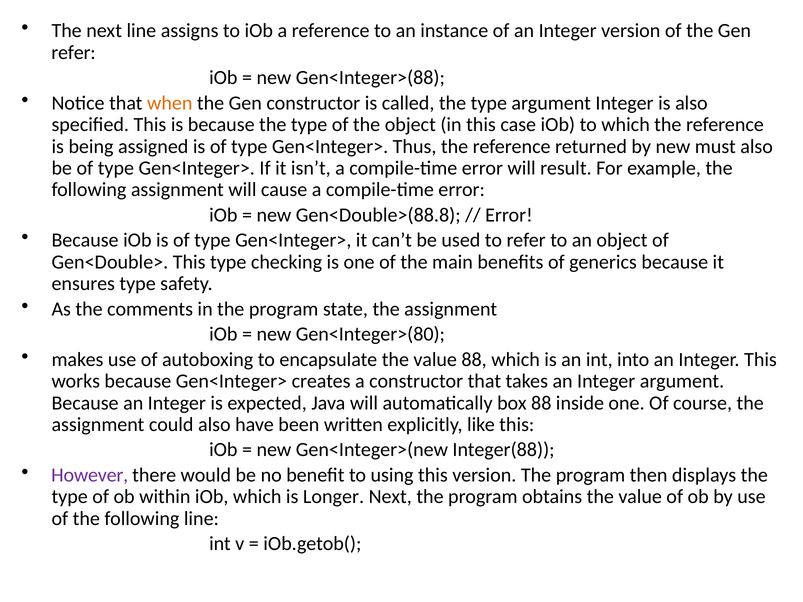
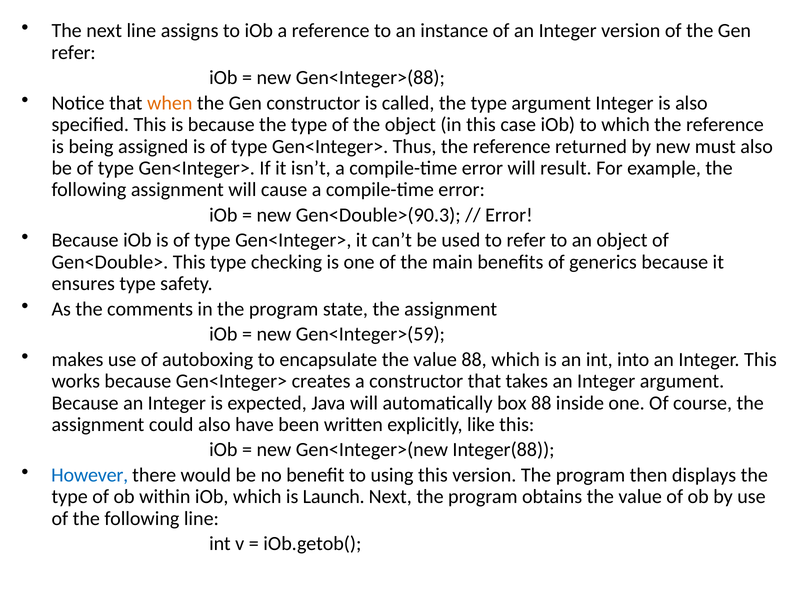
Gen<Double>(88.8: Gen<Double>(88.8 -> Gen<Double>(90.3
Gen<Integer>(80: Gen<Integer>(80 -> Gen<Integer>(59
However colour: purple -> blue
Longer: Longer -> Launch
